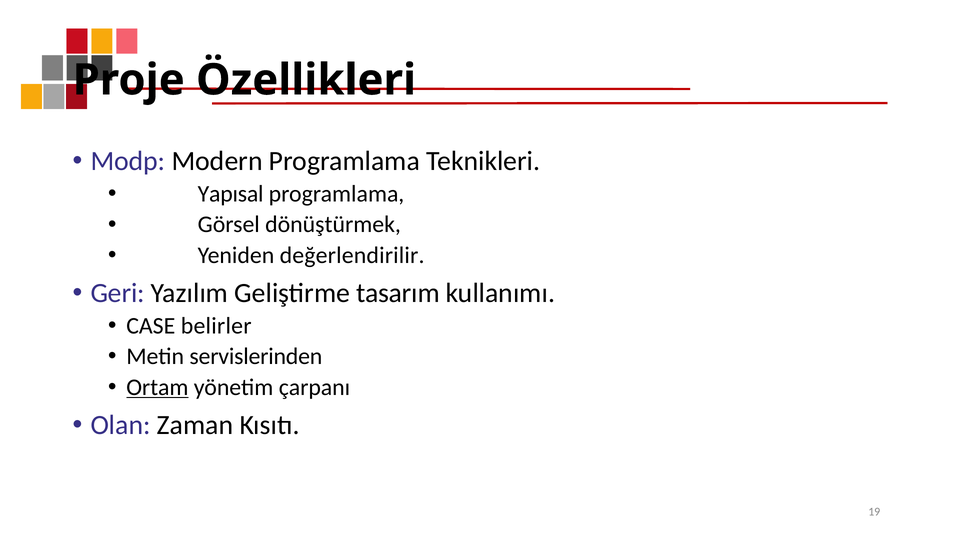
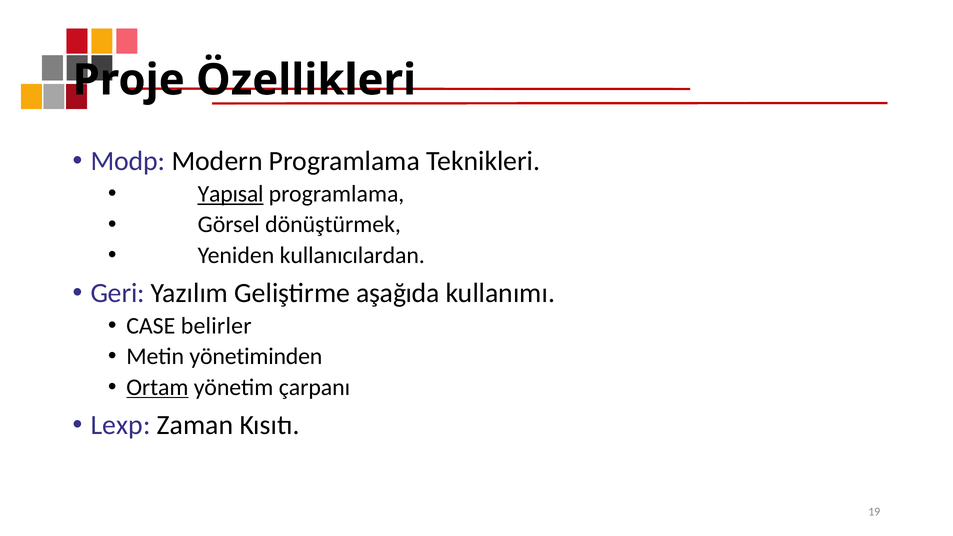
Yapısal underline: none -> present
değerlendirilir: değerlendirilir -> kullanıcılardan
tasarım: tasarım -> aşağıda
servislerinden: servislerinden -> yönetiminden
Olan: Olan -> Lexp
